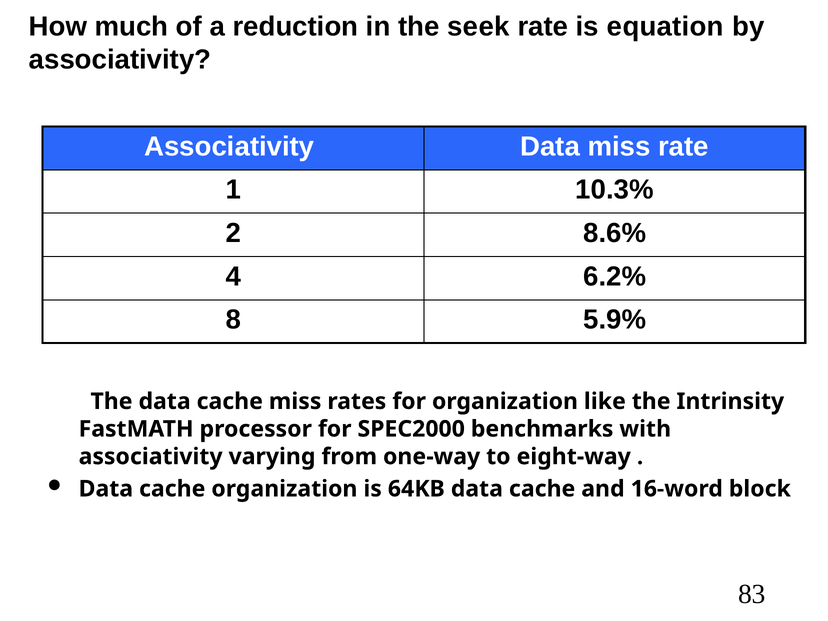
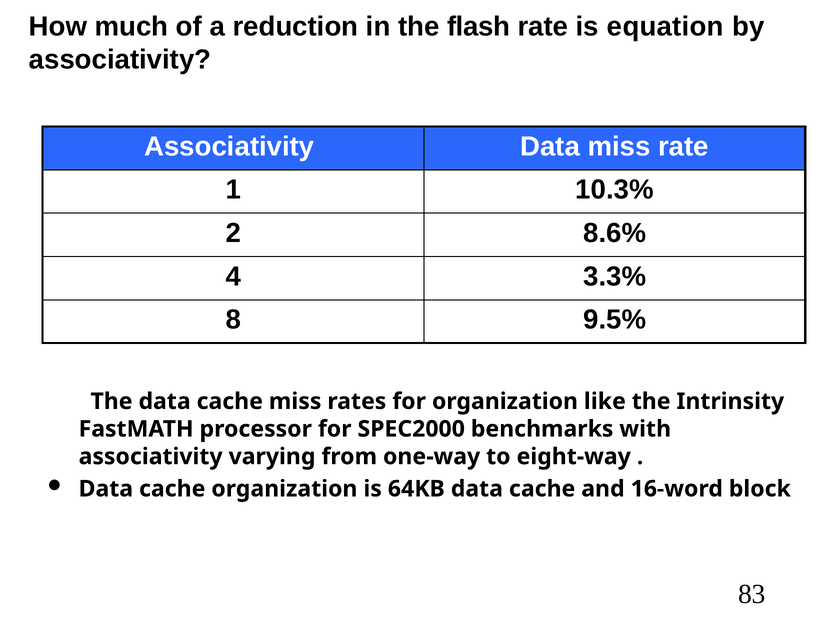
seek: seek -> flash
6.2%: 6.2% -> 3.3%
5.9%: 5.9% -> 9.5%
